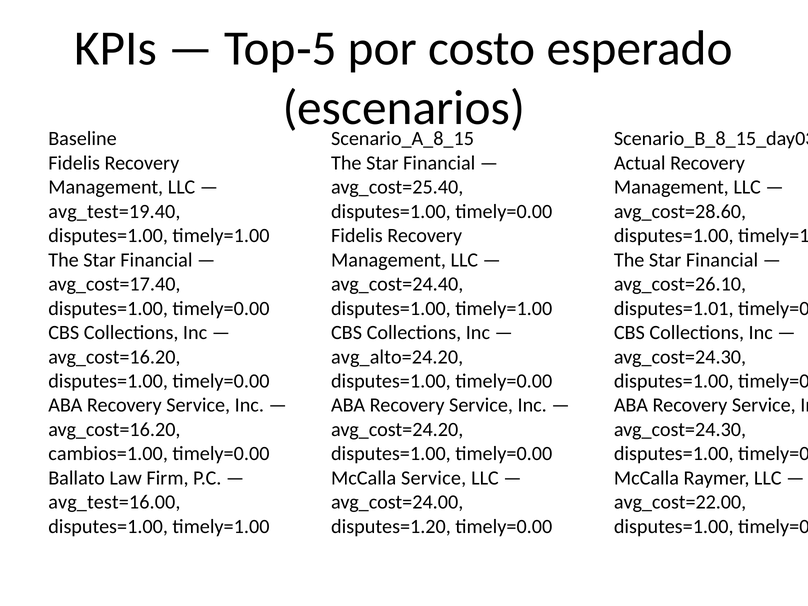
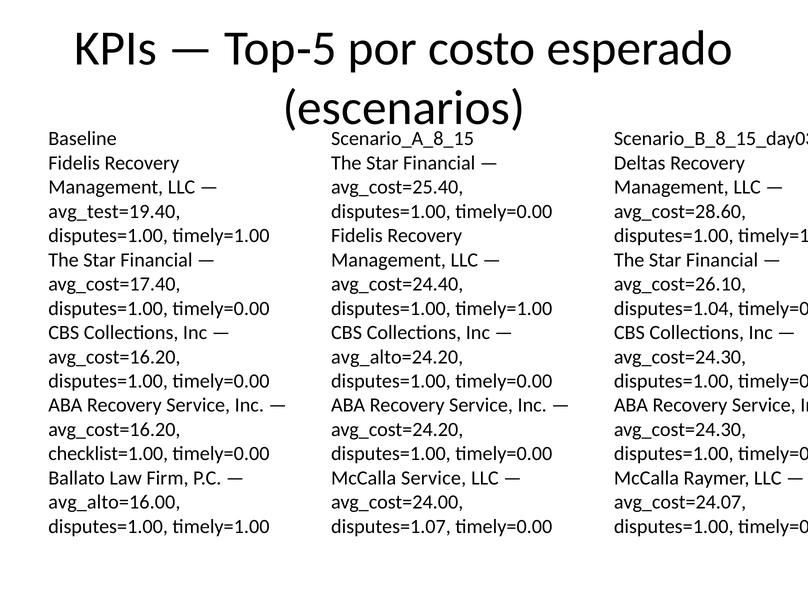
Actual: Actual -> Deltas
disputes=1.01: disputes=1.01 -> disputes=1.04
cambios=1.00: cambios=1.00 -> checklist=1.00
avg_test=16.00: avg_test=16.00 -> avg_alto=16.00
avg_cost=22.00: avg_cost=22.00 -> avg_cost=24.07
disputes=1.20: disputes=1.20 -> disputes=1.07
